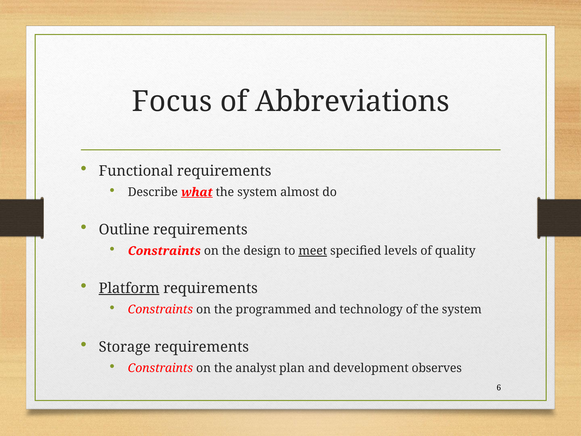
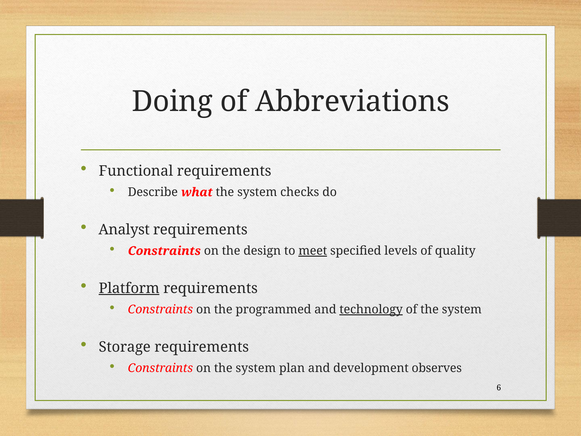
Focus: Focus -> Doing
what underline: present -> none
almost: almost -> checks
Outline: Outline -> Analyst
technology underline: none -> present
on the analyst: analyst -> system
